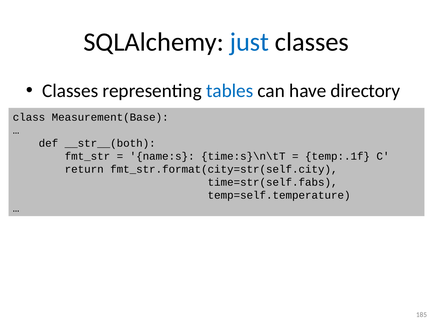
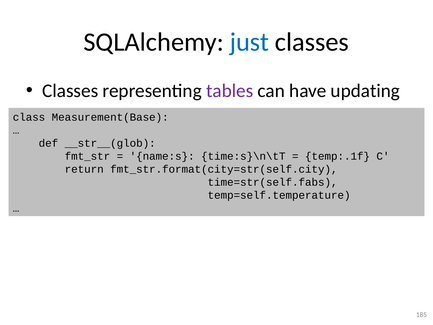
tables colour: blue -> purple
directory: directory -> updating
__str__(both: __str__(both -> __str__(glob
